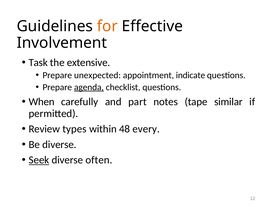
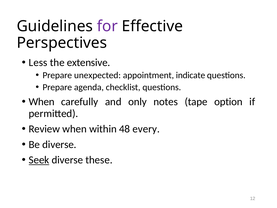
for colour: orange -> purple
Involvement: Involvement -> Perspectives
Task: Task -> Less
agenda underline: present -> none
part: part -> only
similar: similar -> option
Review types: types -> when
often: often -> these
